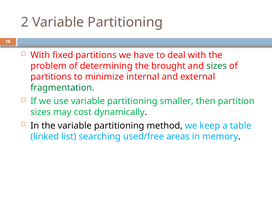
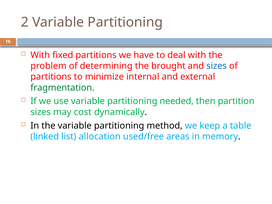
sizes at (217, 66) colour: green -> blue
smaller: smaller -> needed
searching: searching -> allocation
